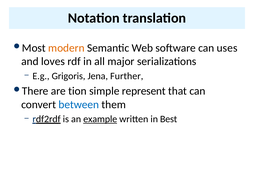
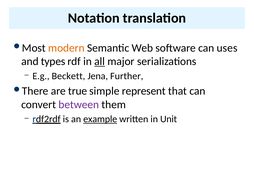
loves: loves -> types
all underline: none -> present
Grigoris: Grigoris -> Beckett
tion: tion -> true
between colour: blue -> purple
Best: Best -> Unit
